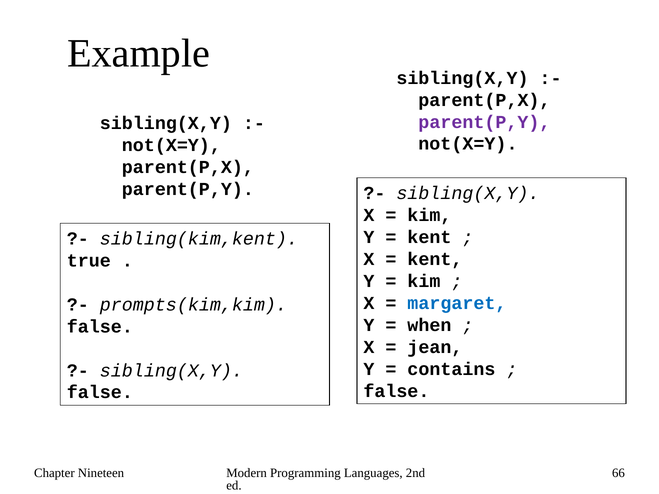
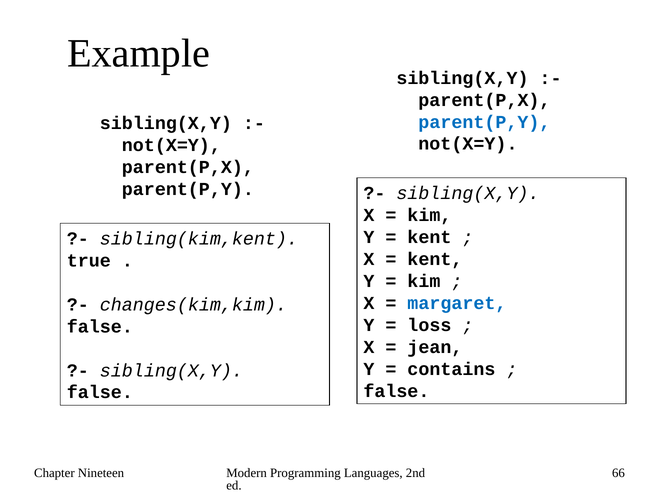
parent(P,Y at (484, 122) colour: purple -> blue
prompts(kim,kim: prompts(kim,kim -> changes(kim,kim
when: when -> loss
